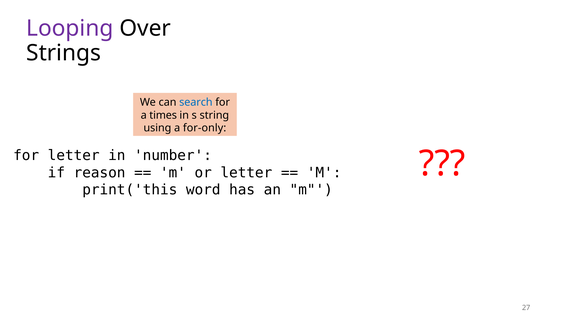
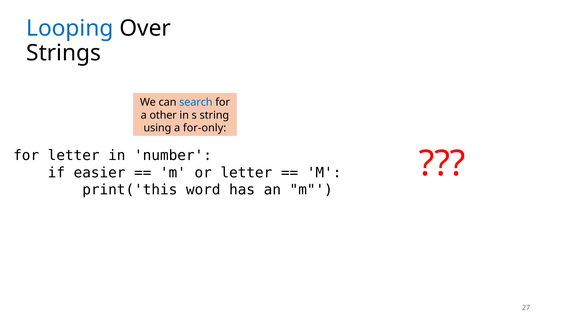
Looping colour: purple -> blue
times: times -> other
reason: reason -> easier
